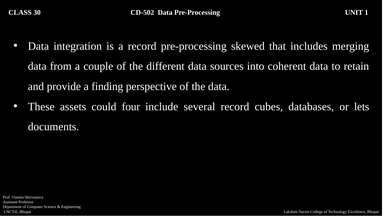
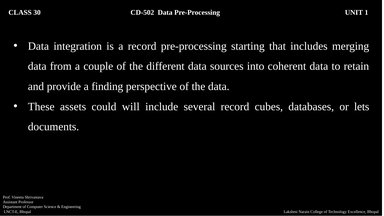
skewed: skewed -> starting
four: four -> will
